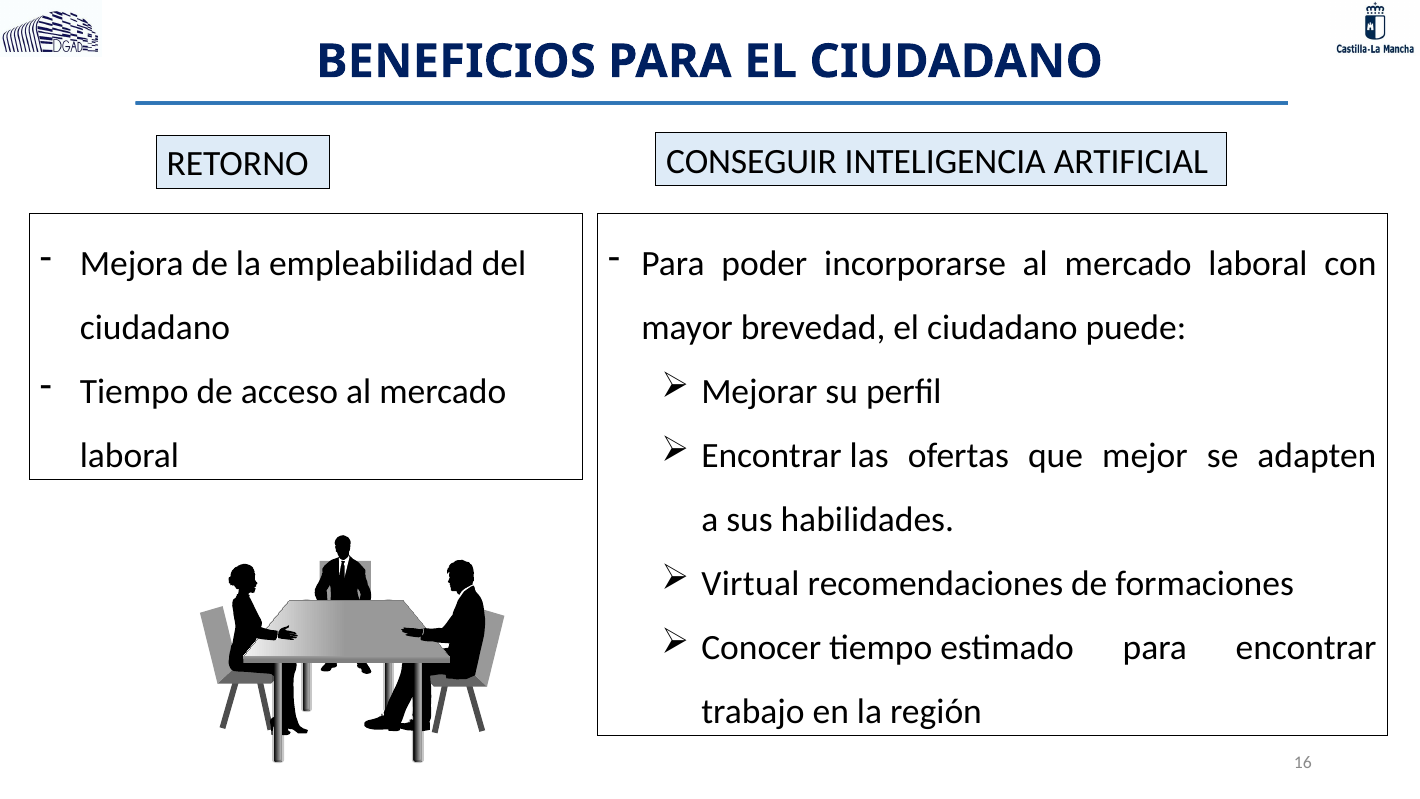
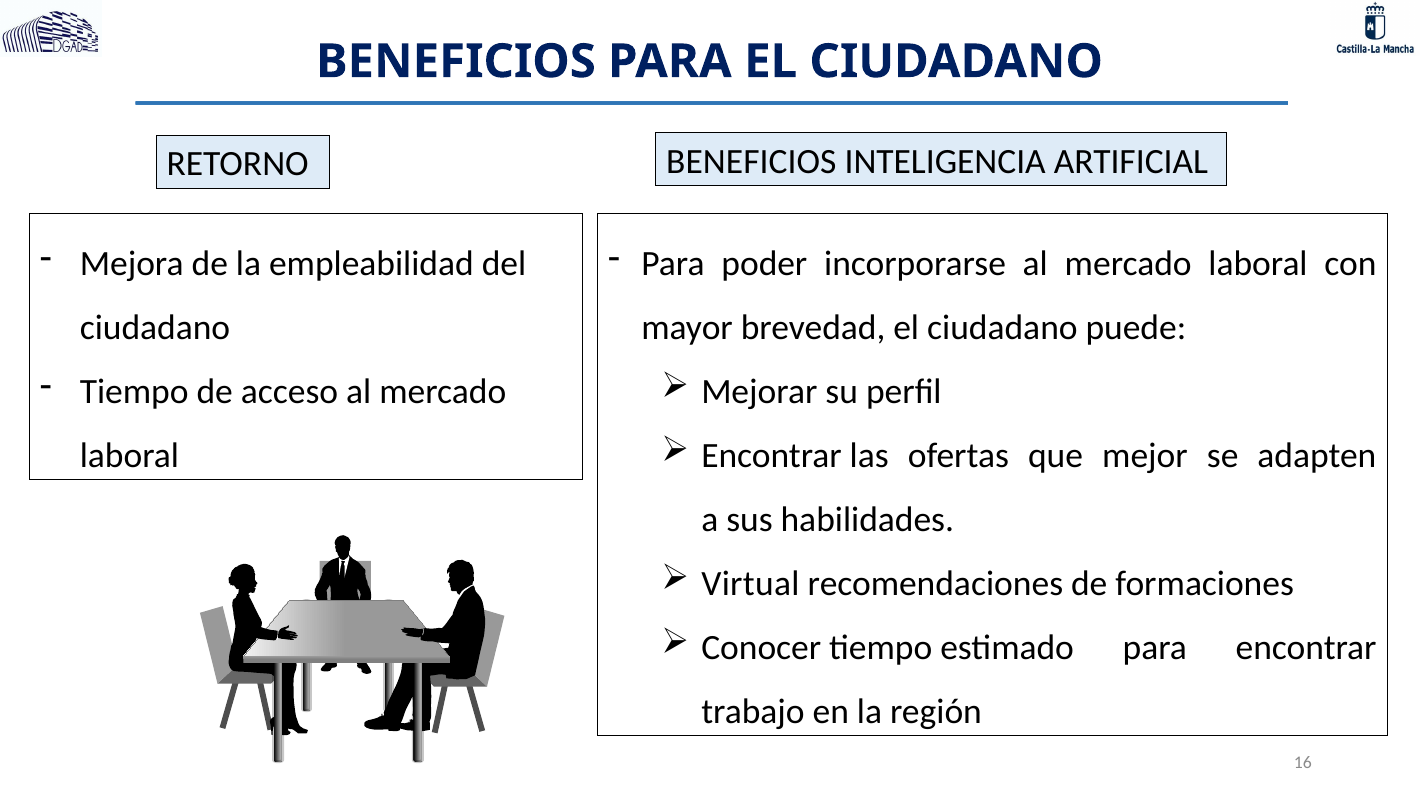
RETORNO CONSEGUIR: CONSEGUIR -> BENEFICIOS
